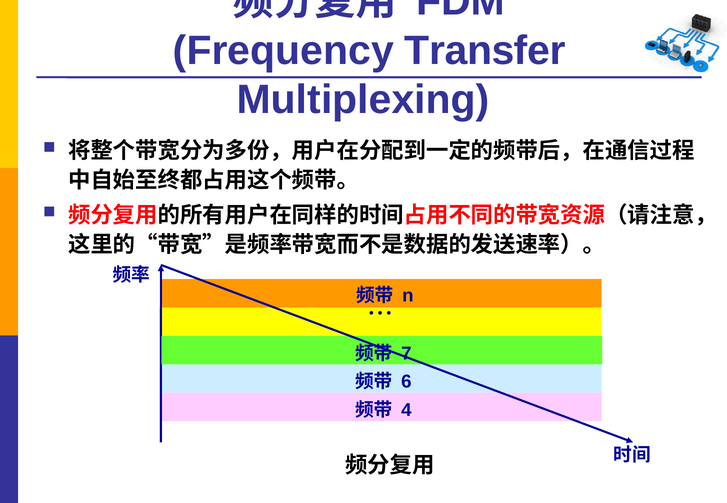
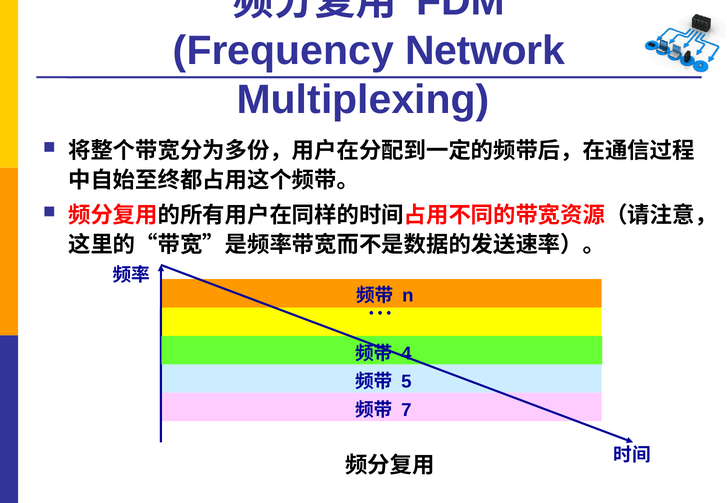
Transfer: Transfer -> Network
7: 7 -> 4
6: 6 -> 5
4: 4 -> 7
